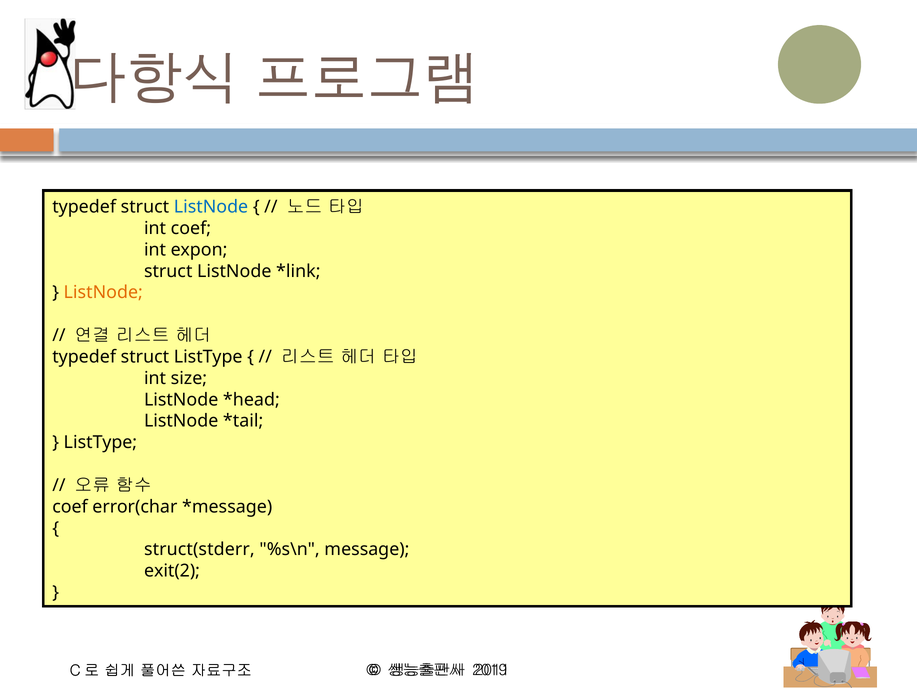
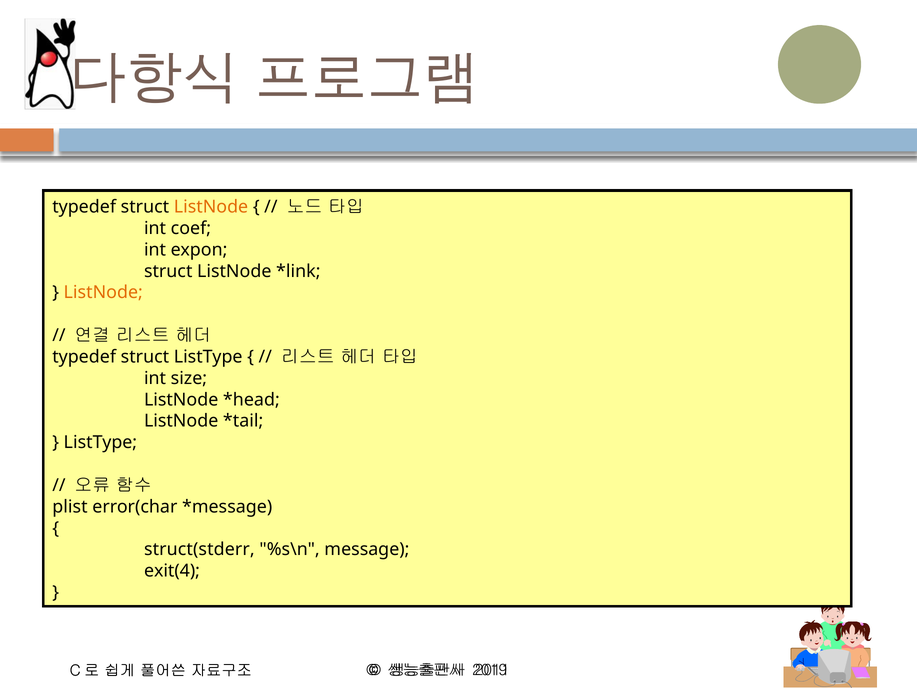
ListNode at (211, 207) colour: blue -> orange
coef at (70, 507): coef -> plist
exit(2: exit(2 -> exit(4
